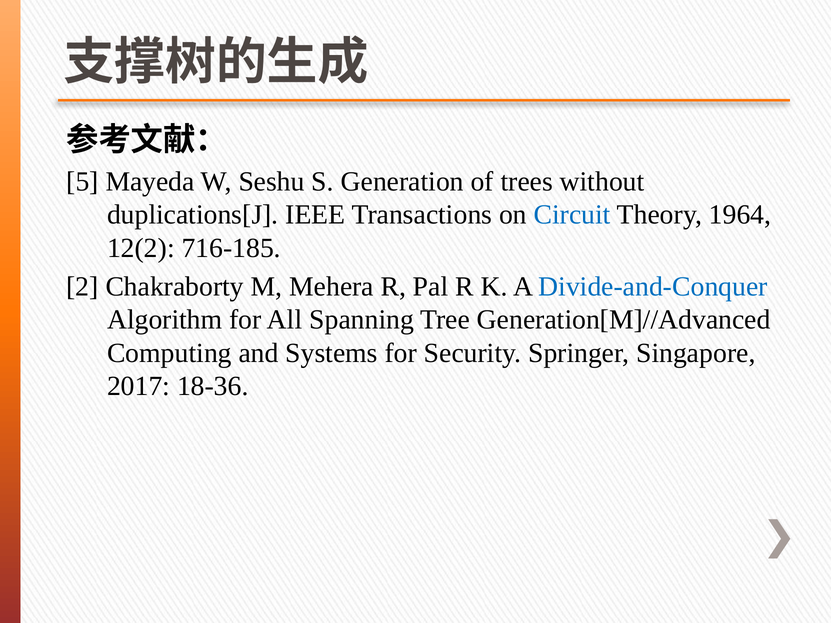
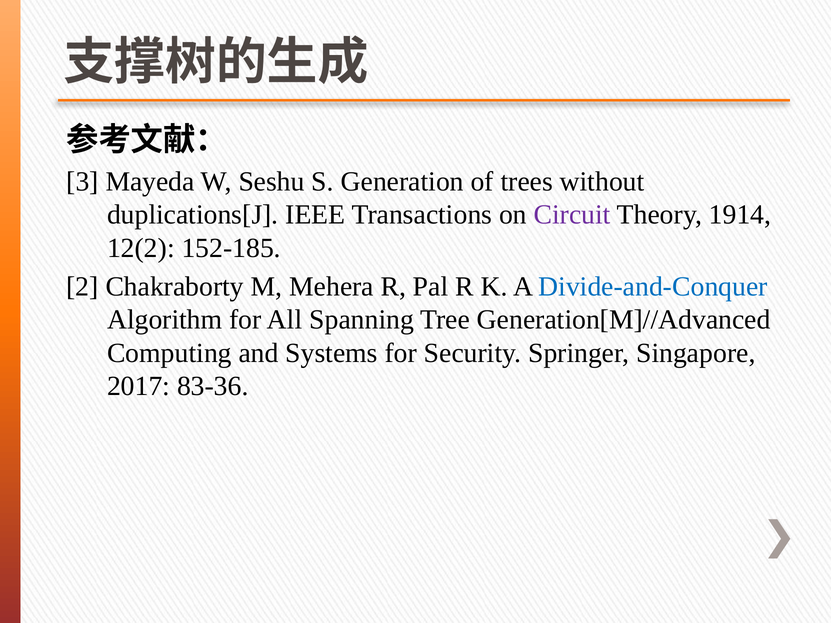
5: 5 -> 3
Circuit colour: blue -> purple
1964: 1964 -> 1914
716-185: 716-185 -> 152-185
18-36: 18-36 -> 83-36
